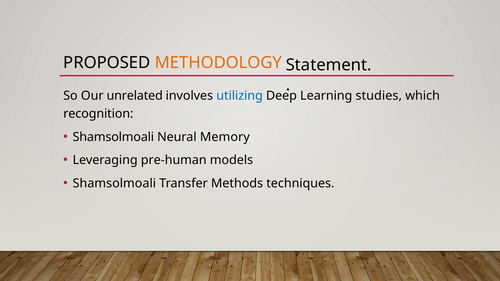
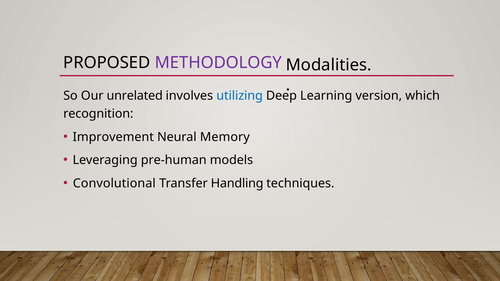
METHODOLOGY colour: orange -> purple
Statement: Statement -> Modalities
studies: studies -> version
Shamsolmoali at (113, 137): Shamsolmoali -> Improvement
Shamsolmoali at (114, 184): Shamsolmoali -> Convolutional
Methods: Methods -> Handling
